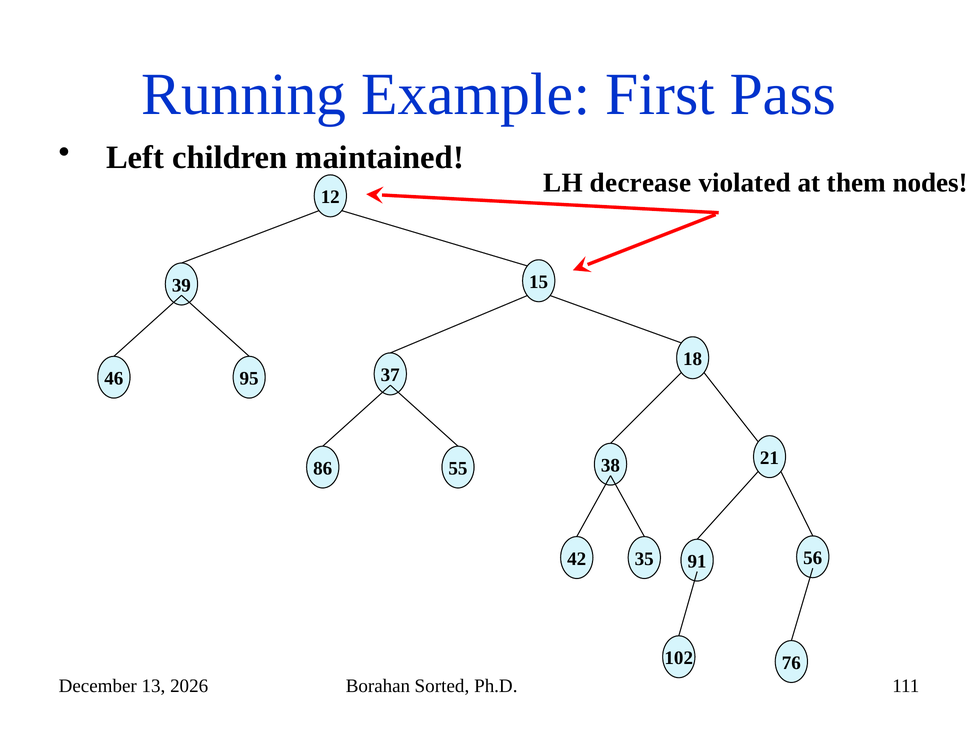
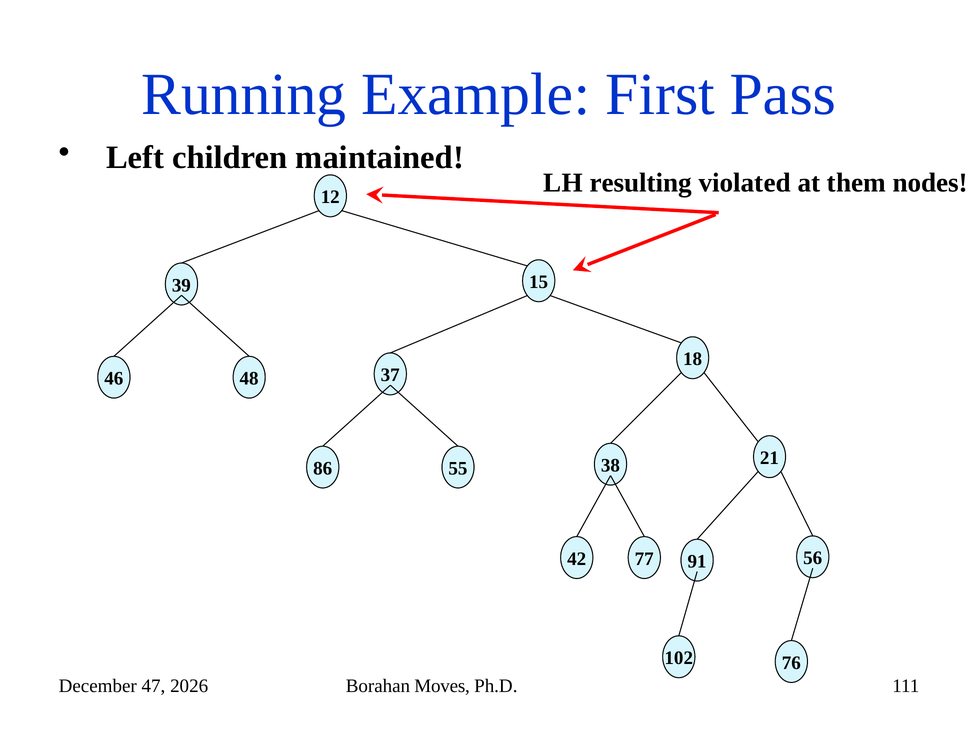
decrease: decrease -> resulting
95: 95 -> 48
35: 35 -> 77
13: 13 -> 47
Sorted: Sorted -> Moves
